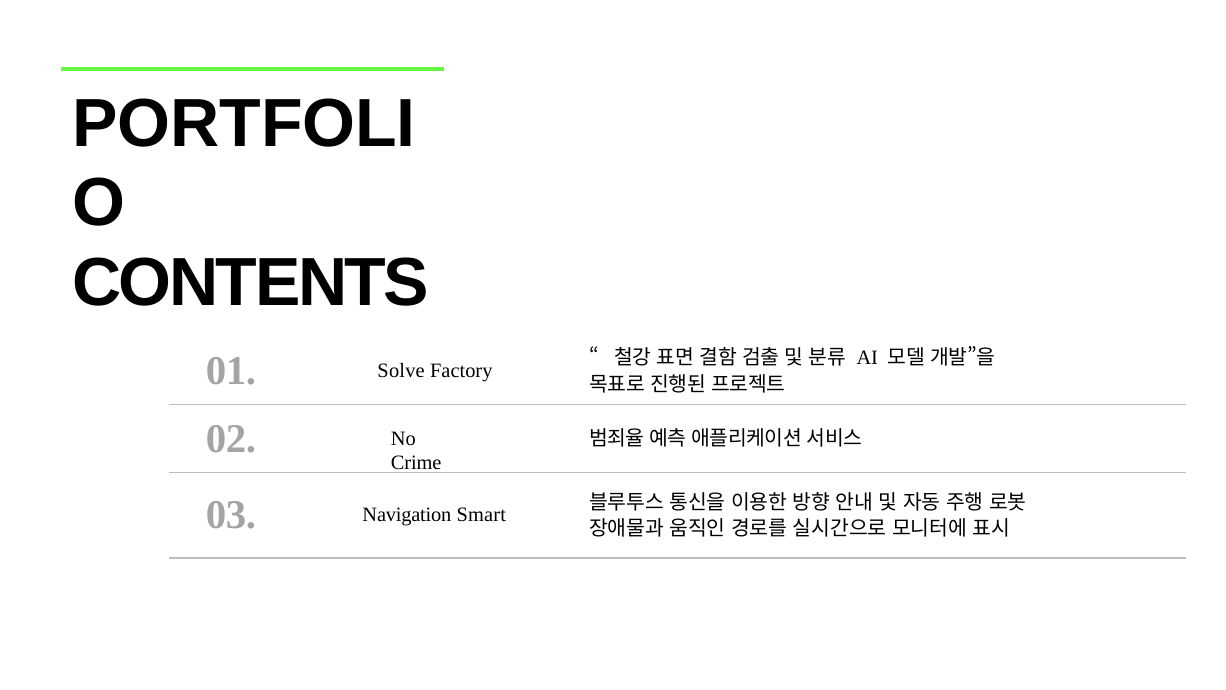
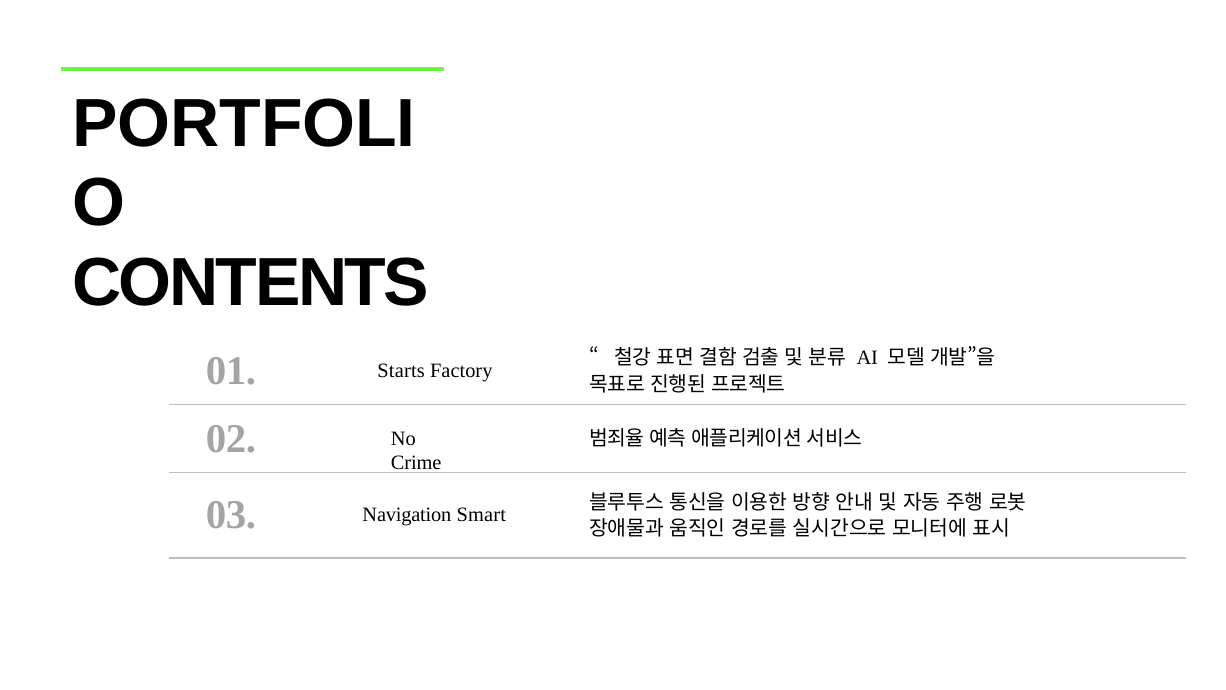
Solve: Solve -> Starts
